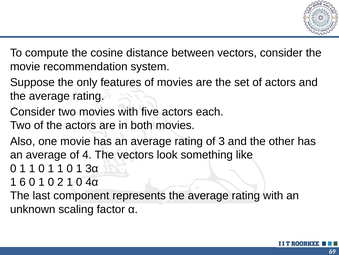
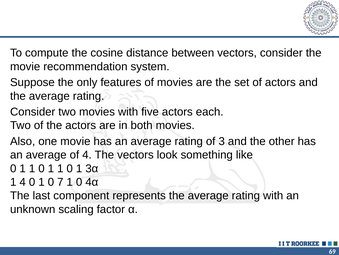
1 6: 6 -> 4
2: 2 -> 7
